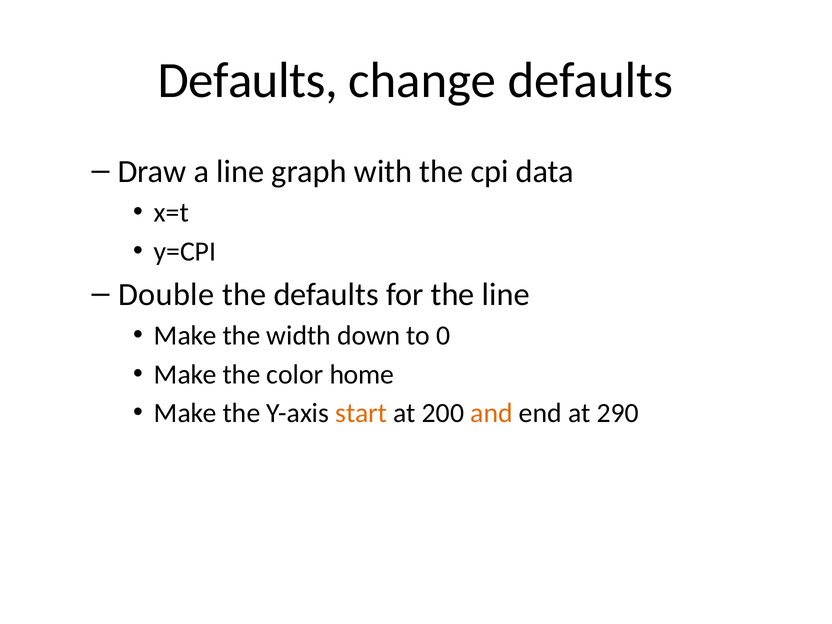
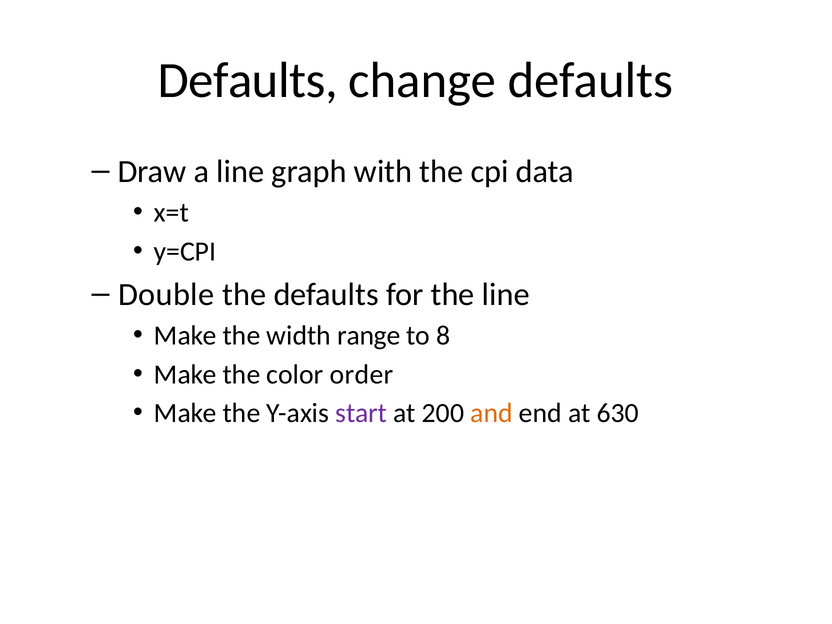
down: down -> range
0: 0 -> 8
home: home -> order
start colour: orange -> purple
290: 290 -> 630
